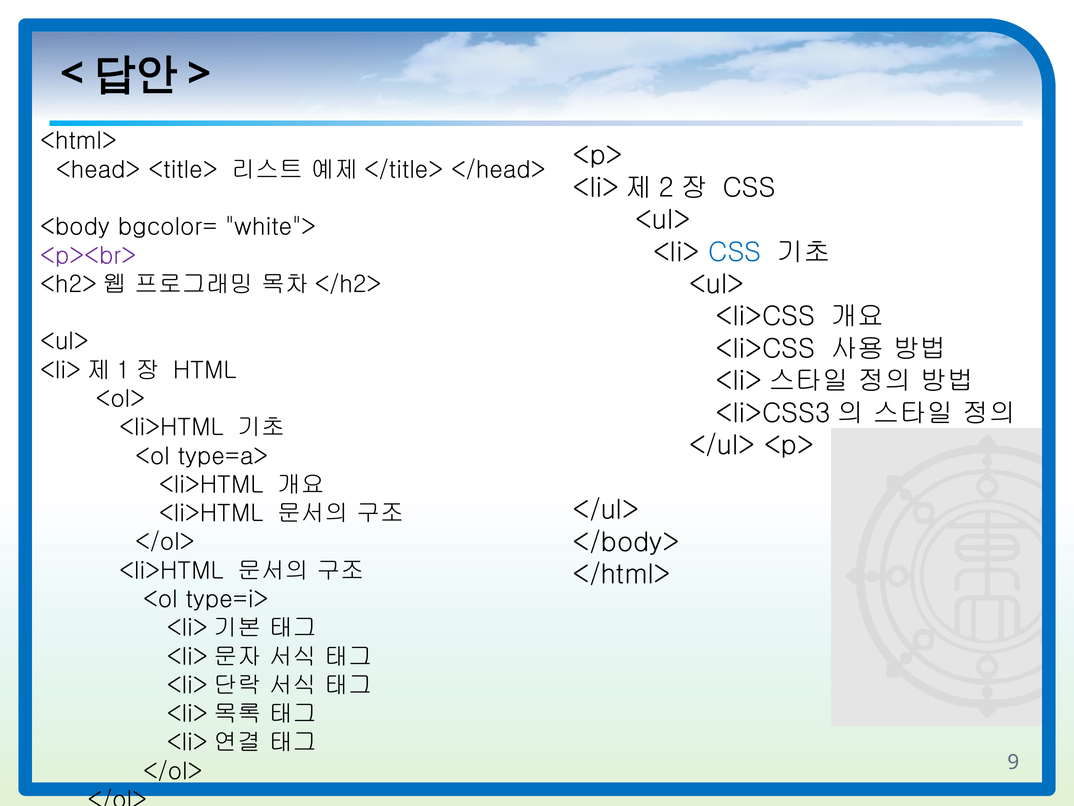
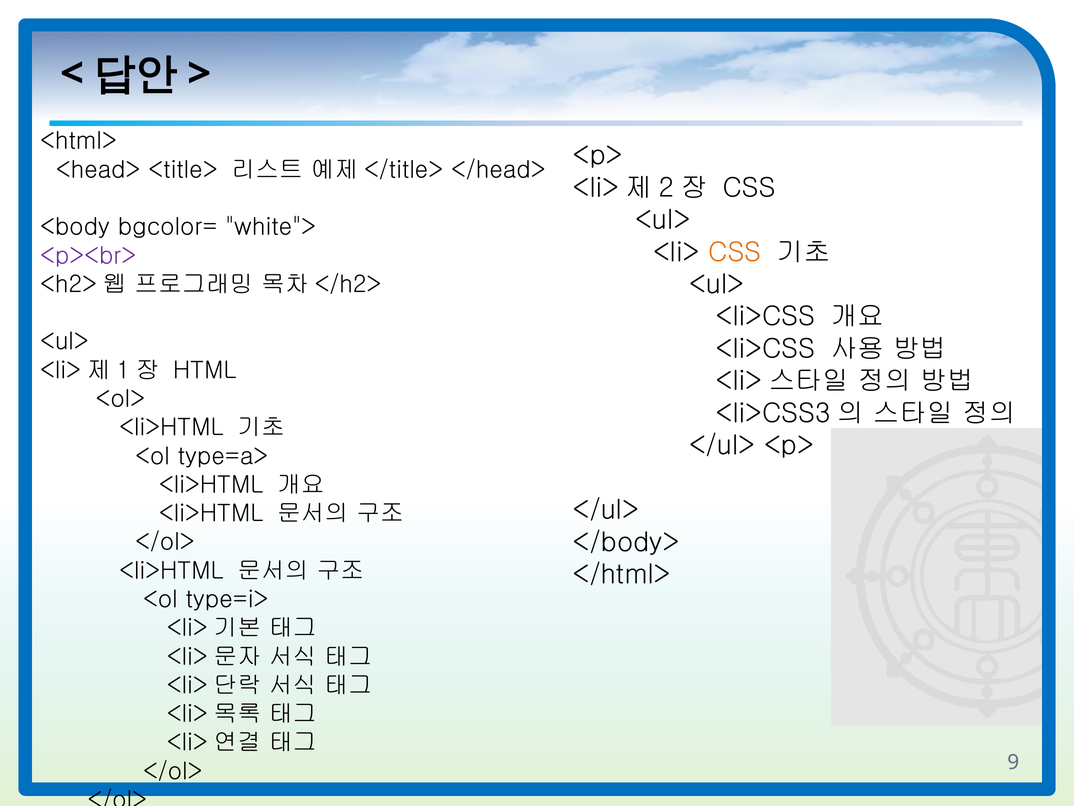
CSS at (735, 252) colour: blue -> orange
